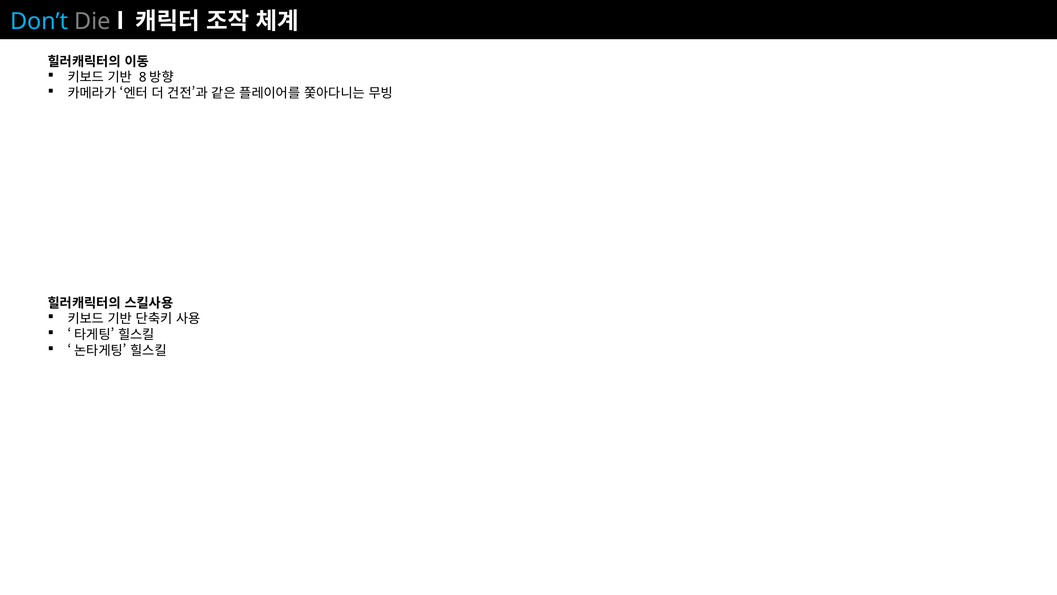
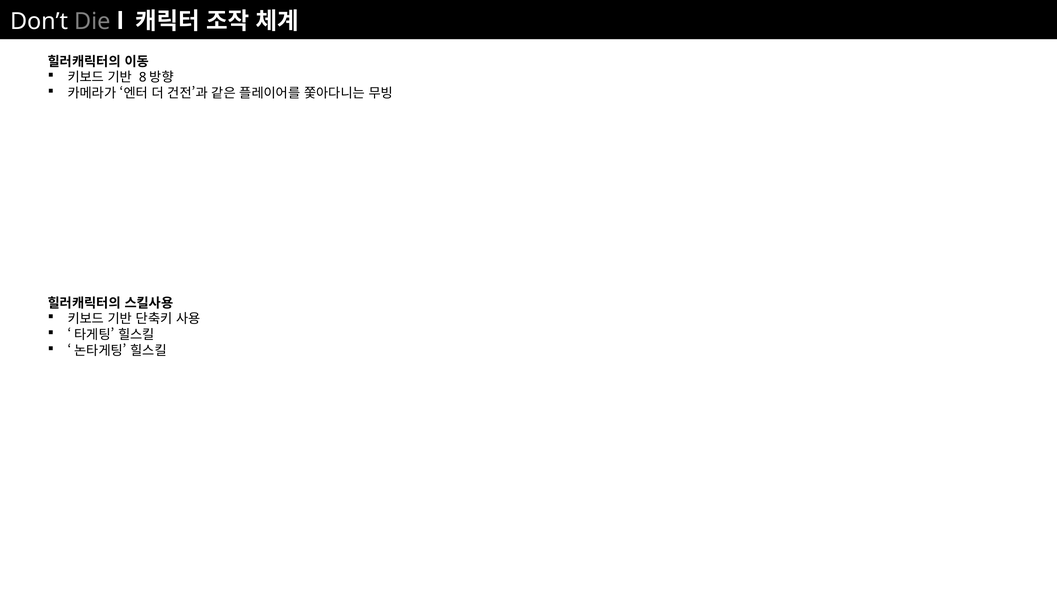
Don’t colour: light blue -> white
